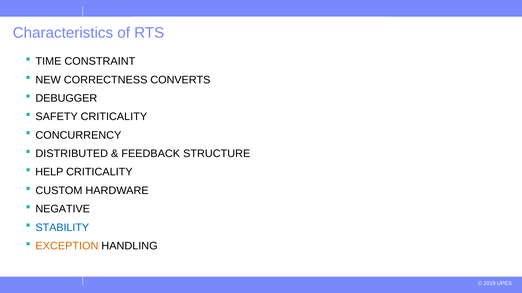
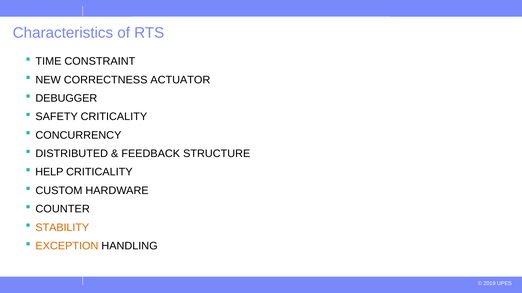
CONVERTS: CONVERTS -> ACTUATOR
NEGATIVE: NEGATIVE -> COUNTER
STABILITY colour: blue -> orange
